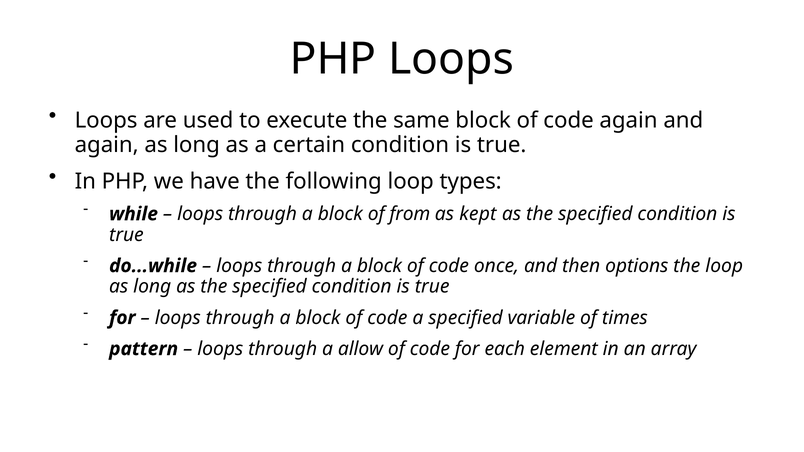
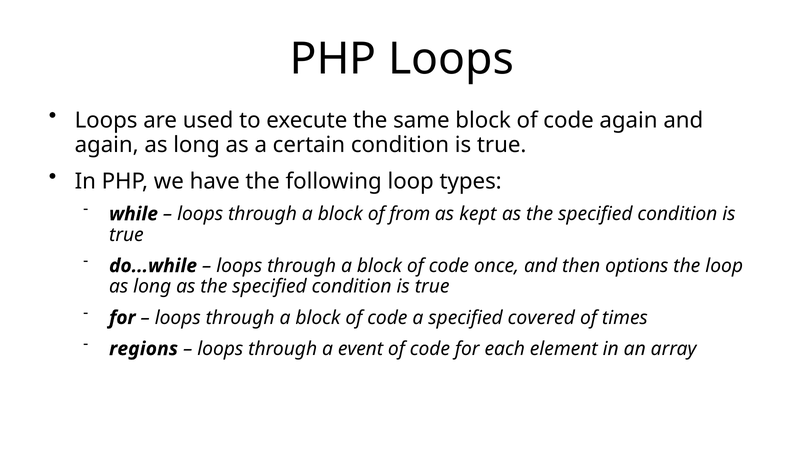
variable: variable -> covered
pattern: pattern -> regions
allow: allow -> event
